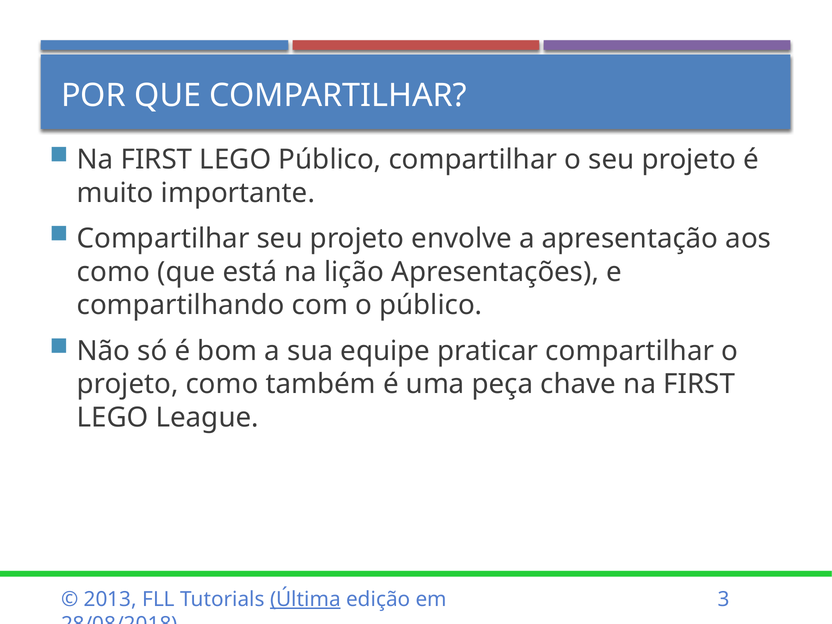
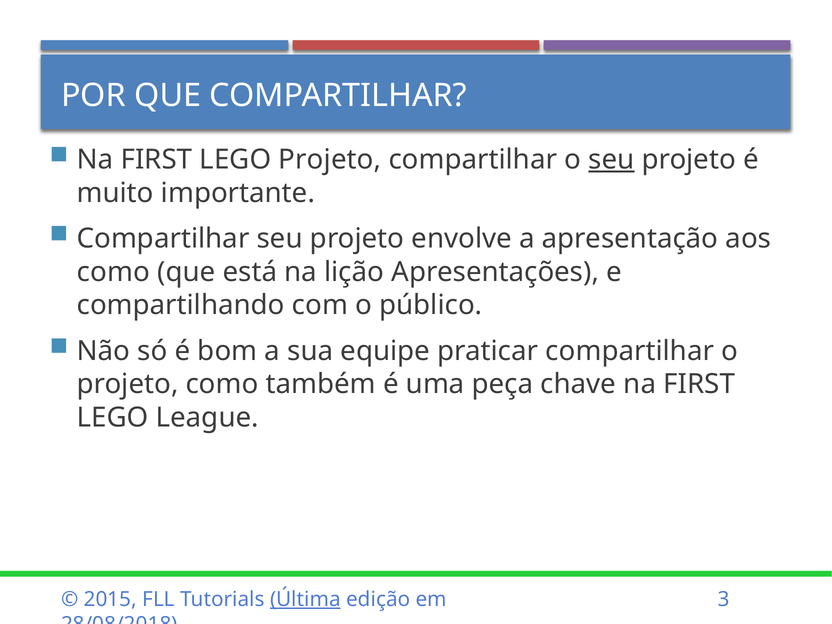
LEGO Público: Público -> Projeto
seu at (611, 160) underline: none -> present
2013: 2013 -> 2015
